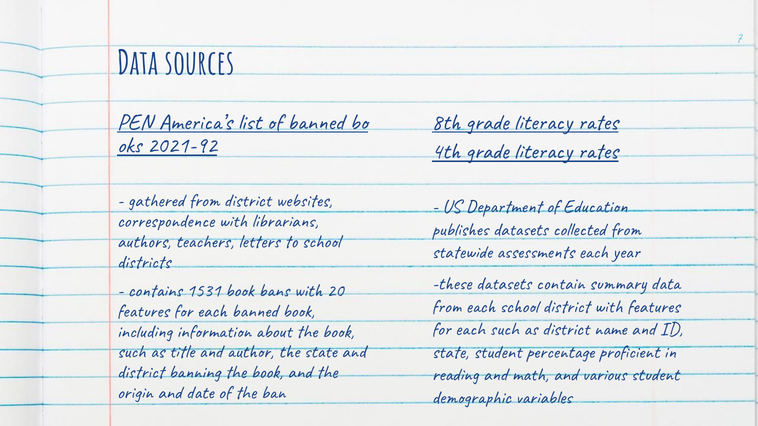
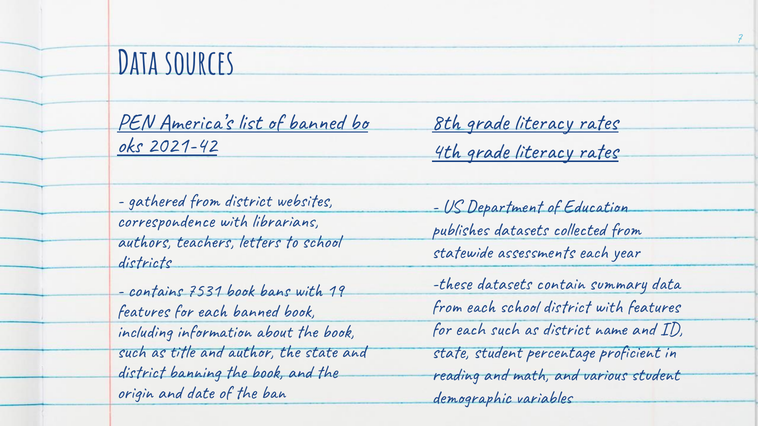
2021-92: 2021-92 -> 2021-42
1531: 1531 -> 7531
20: 20 -> 19
